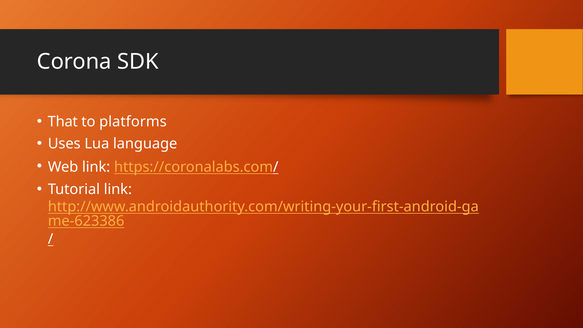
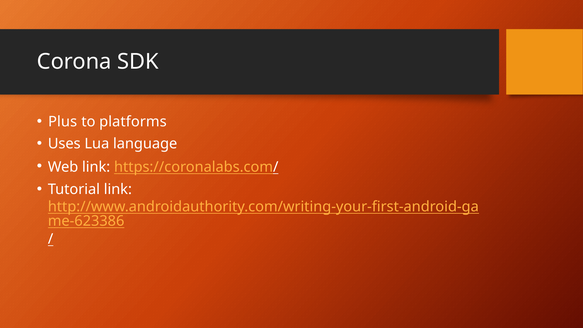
That: That -> Plus
